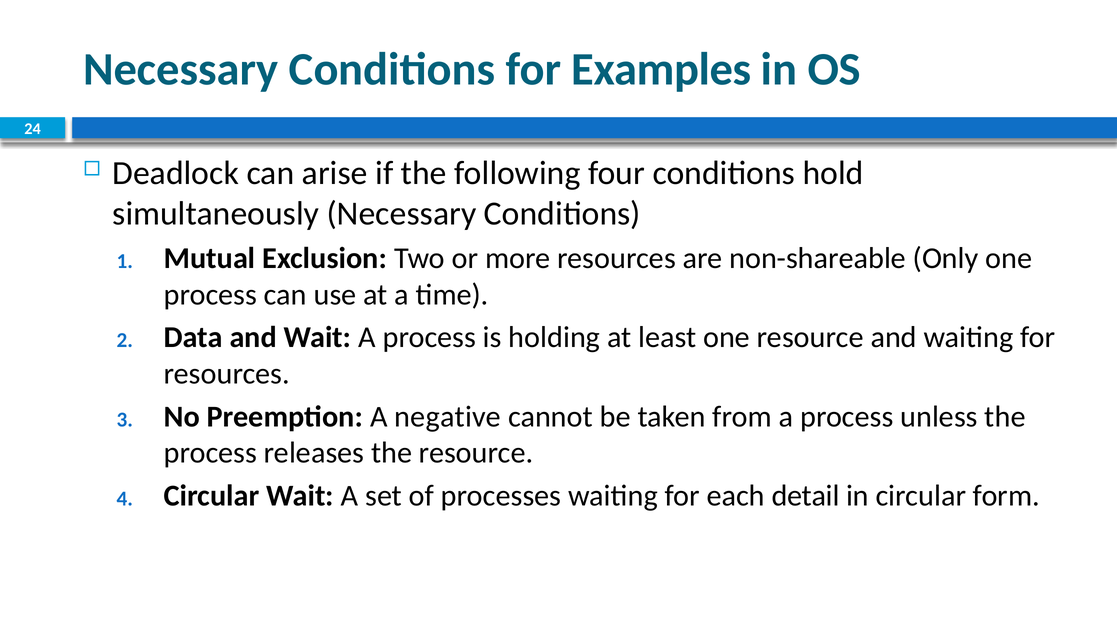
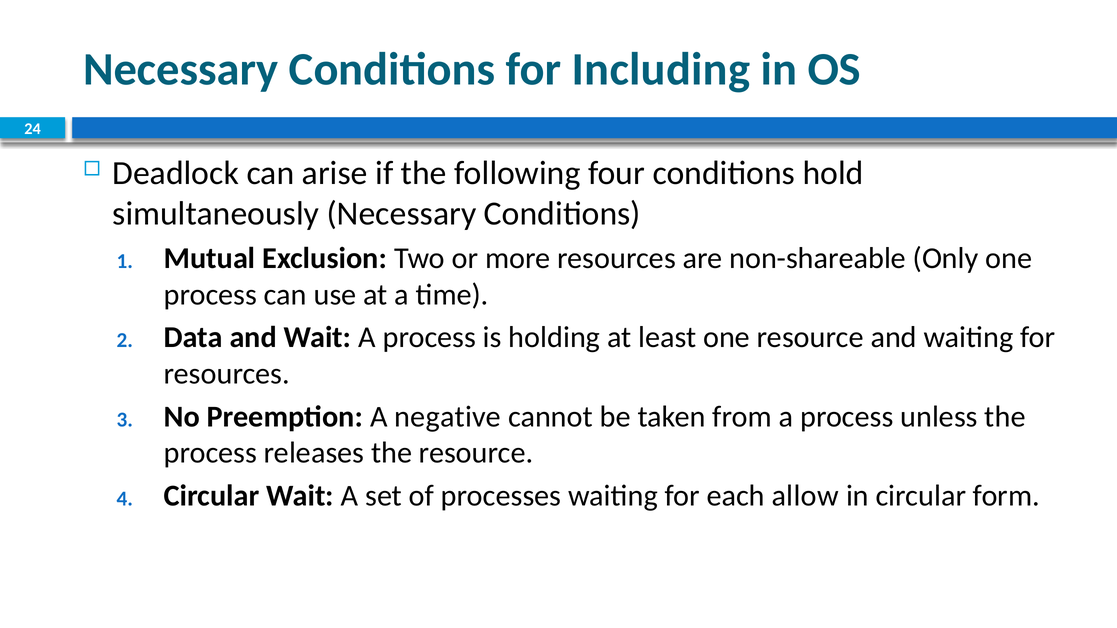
Examples: Examples -> Including
detail: detail -> allow
